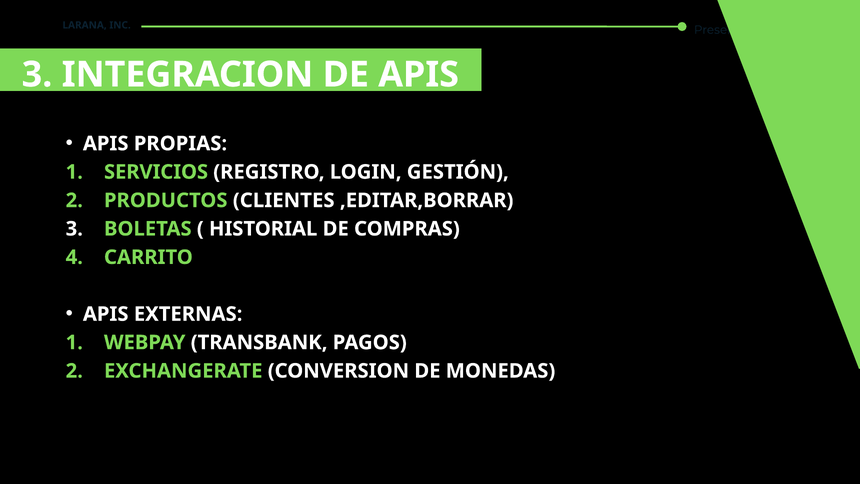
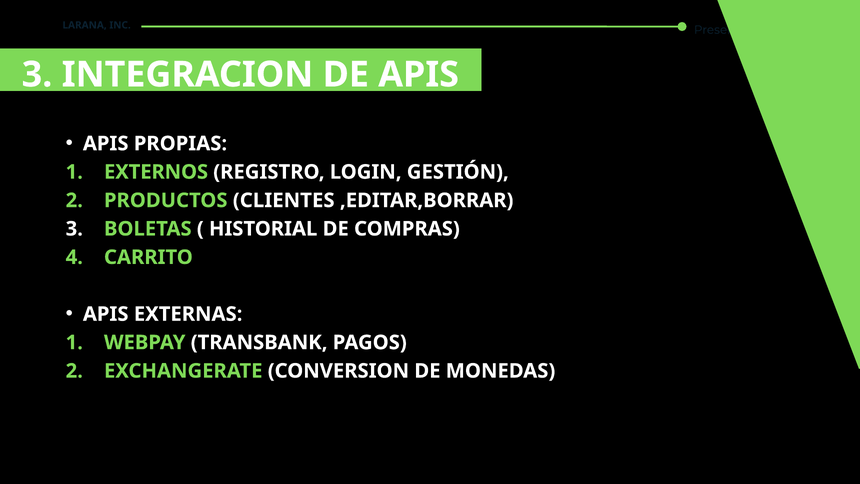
SERVICIOS: SERVICIOS -> EXTERNOS
